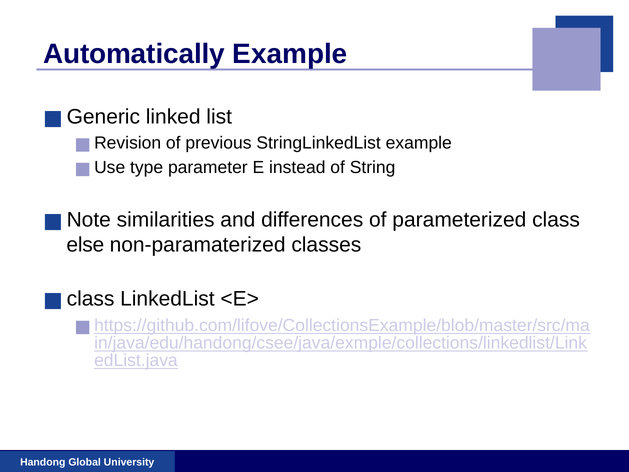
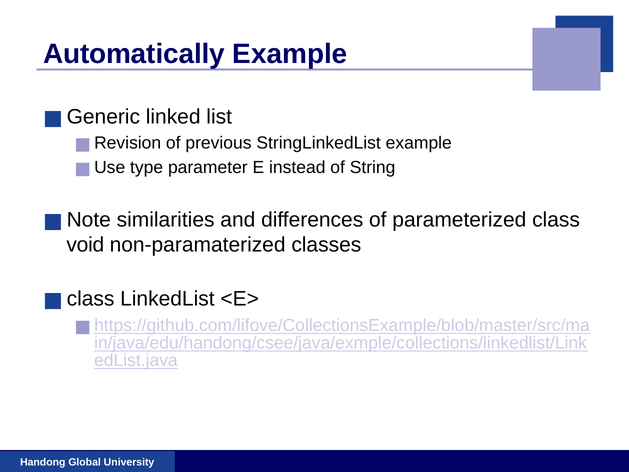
else: else -> void
